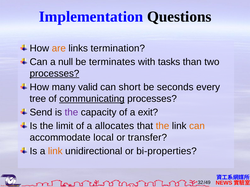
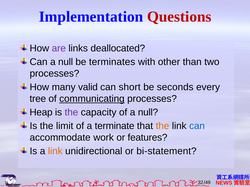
Questions colour: black -> red
are colour: orange -> purple
termination: termination -> deallocated
tasks: tasks -> other
processes at (54, 74) underline: present -> none
Send: Send -> Heap
of a exit: exit -> null
allocates: allocates -> terminate
can at (197, 126) colour: orange -> blue
local: local -> work
transfer: transfer -> features
bi-properties: bi-properties -> bi-statement
